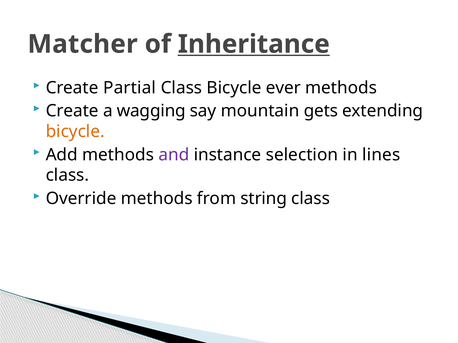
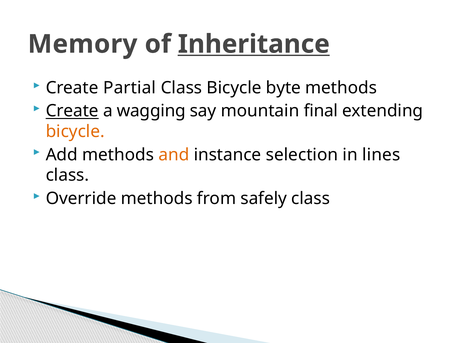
Matcher: Matcher -> Memory
ever: ever -> byte
Create at (72, 111) underline: none -> present
gets: gets -> final
and colour: purple -> orange
string: string -> safely
